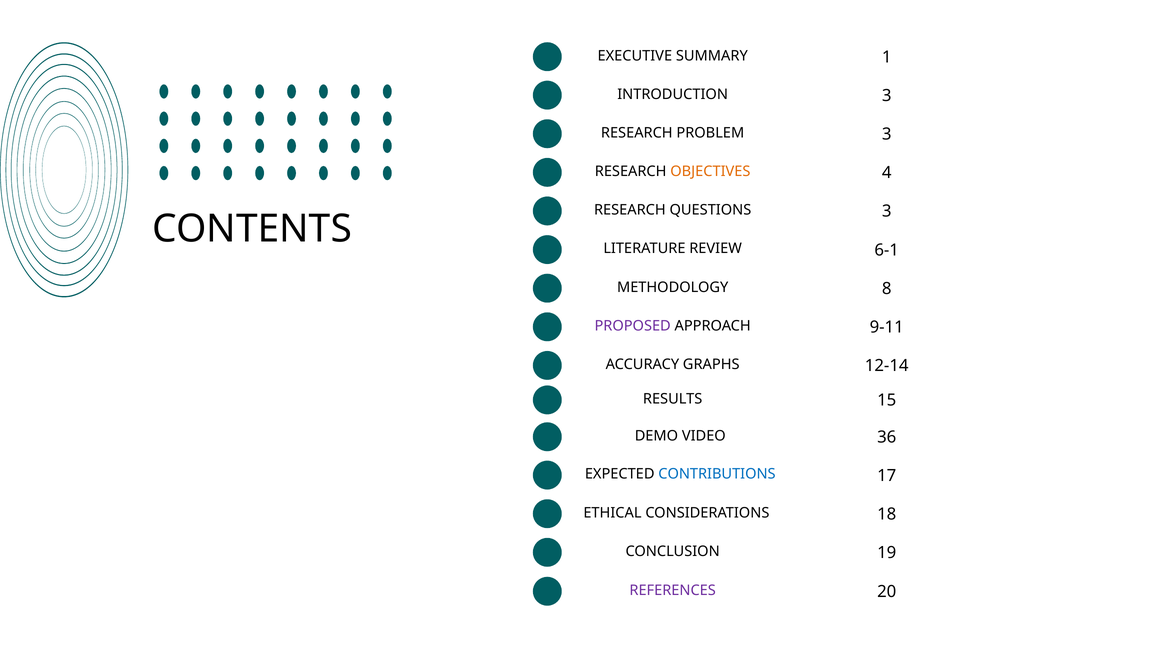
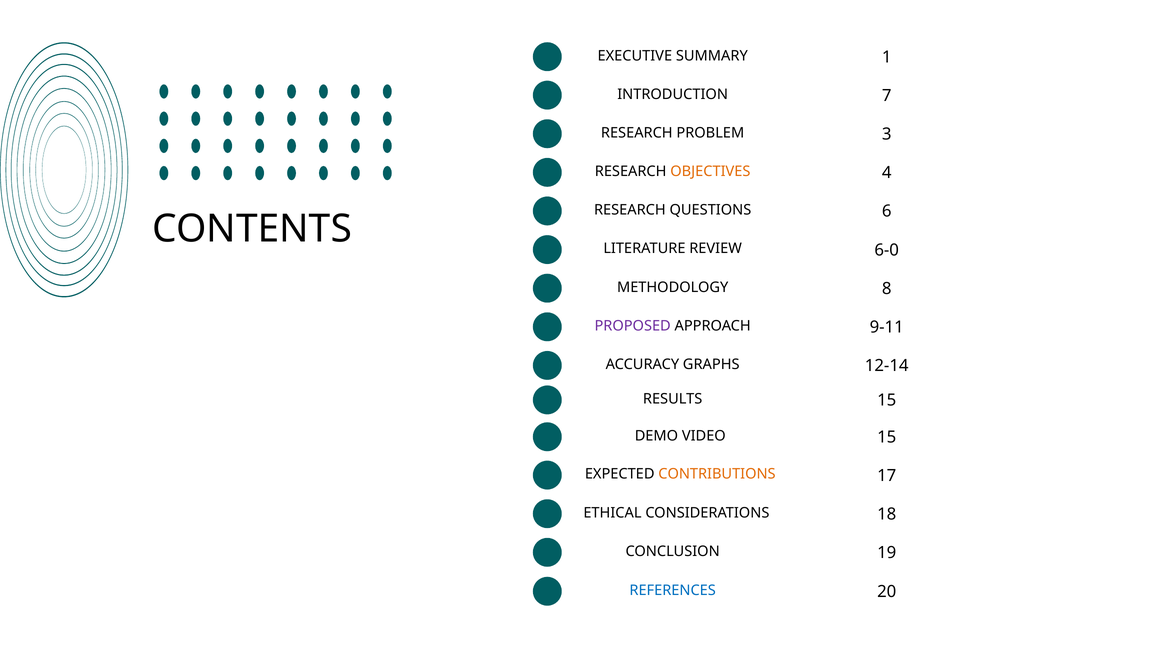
INTRODUCTION 3: 3 -> 7
QUESTIONS 3: 3 -> 6
6-1: 6-1 -> 6-0
VIDEO 36: 36 -> 15
CONTRIBUTIONS colour: blue -> orange
REFERENCES colour: purple -> blue
